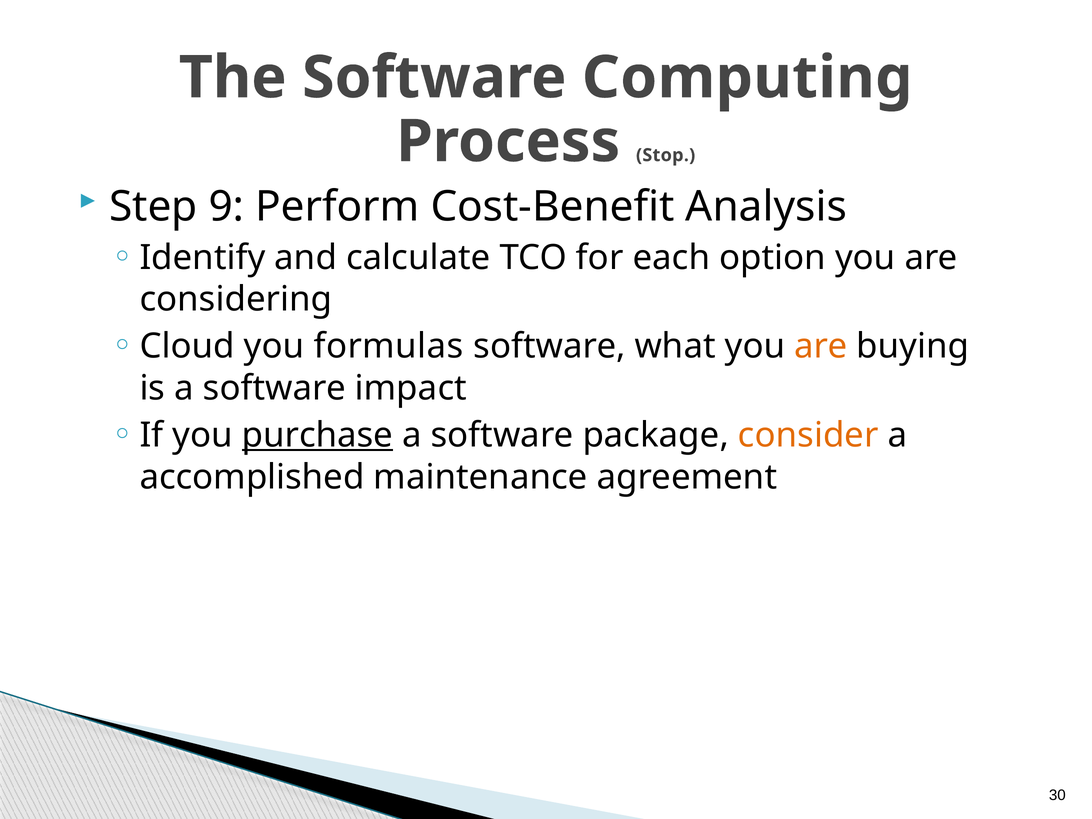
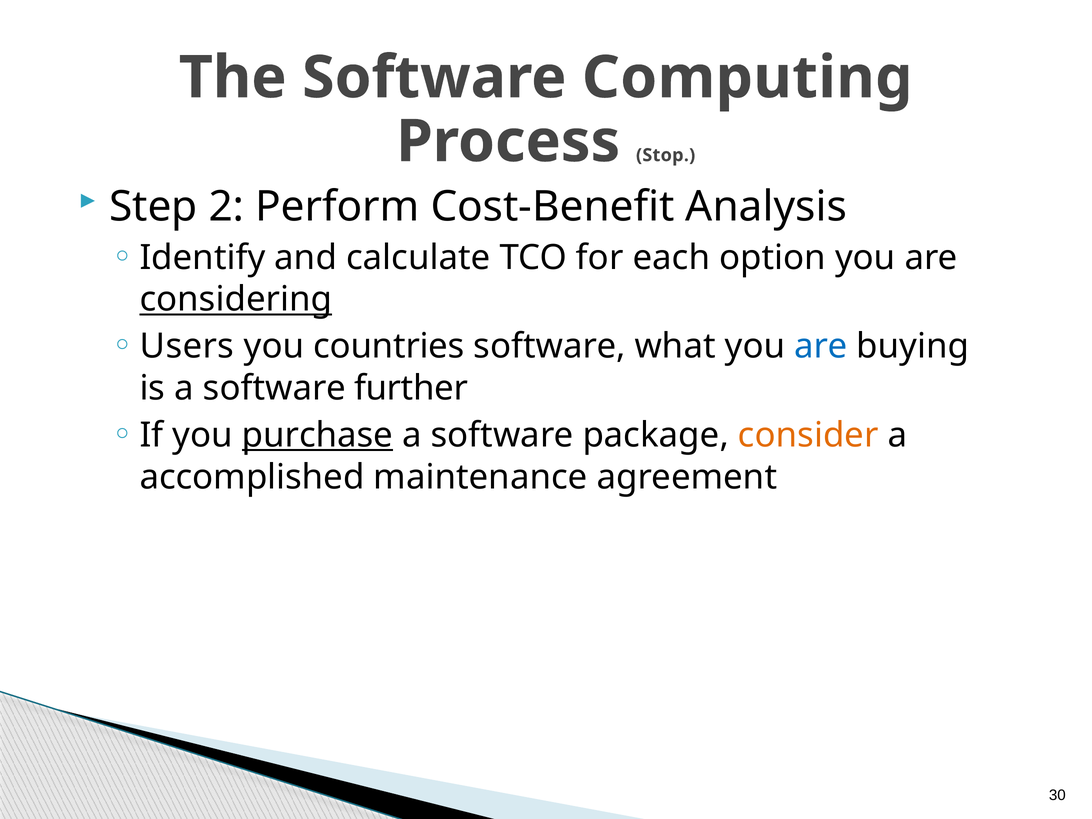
9: 9 -> 2
considering underline: none -> present
Cloud: Cloud -> Users
formulas: formulas -> countries
are at (821, 346) colour: orange -> blue
impact: impact -> further
